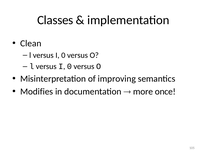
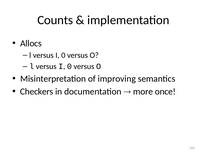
Classes: Classes -> Counts
Clean: Clean -> Allocs
Modifies: Modifies -> Checkers
